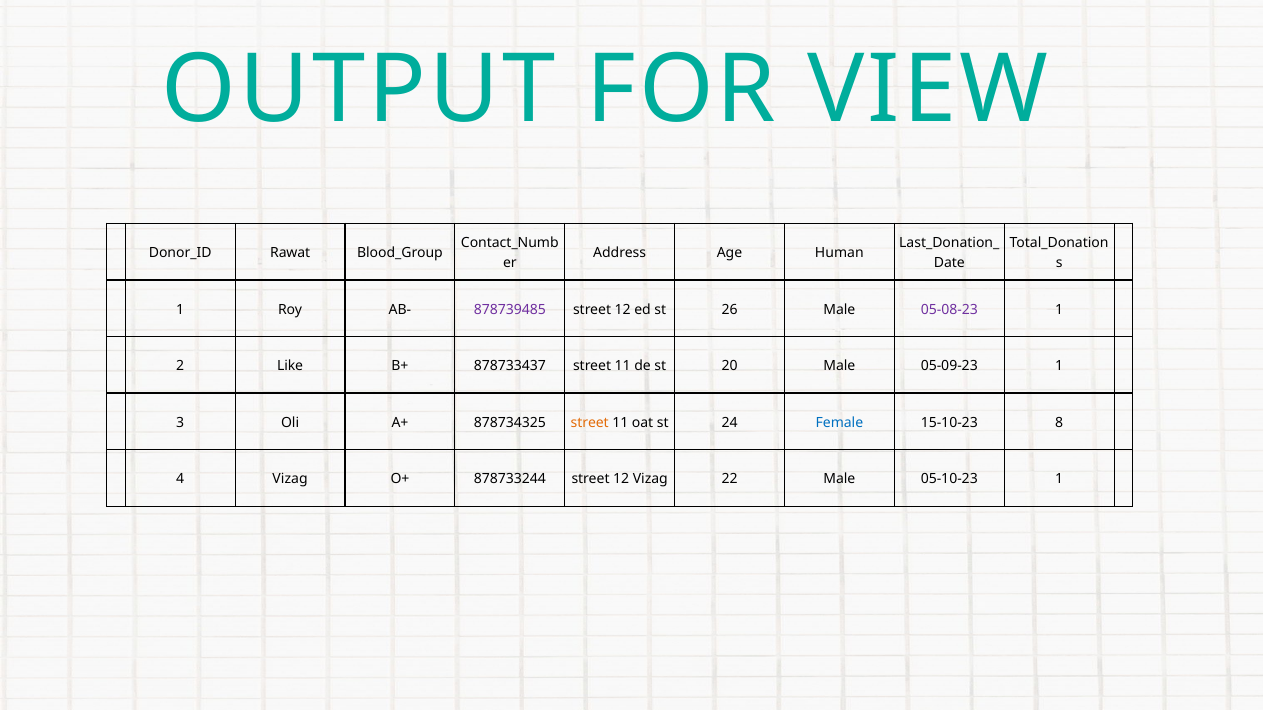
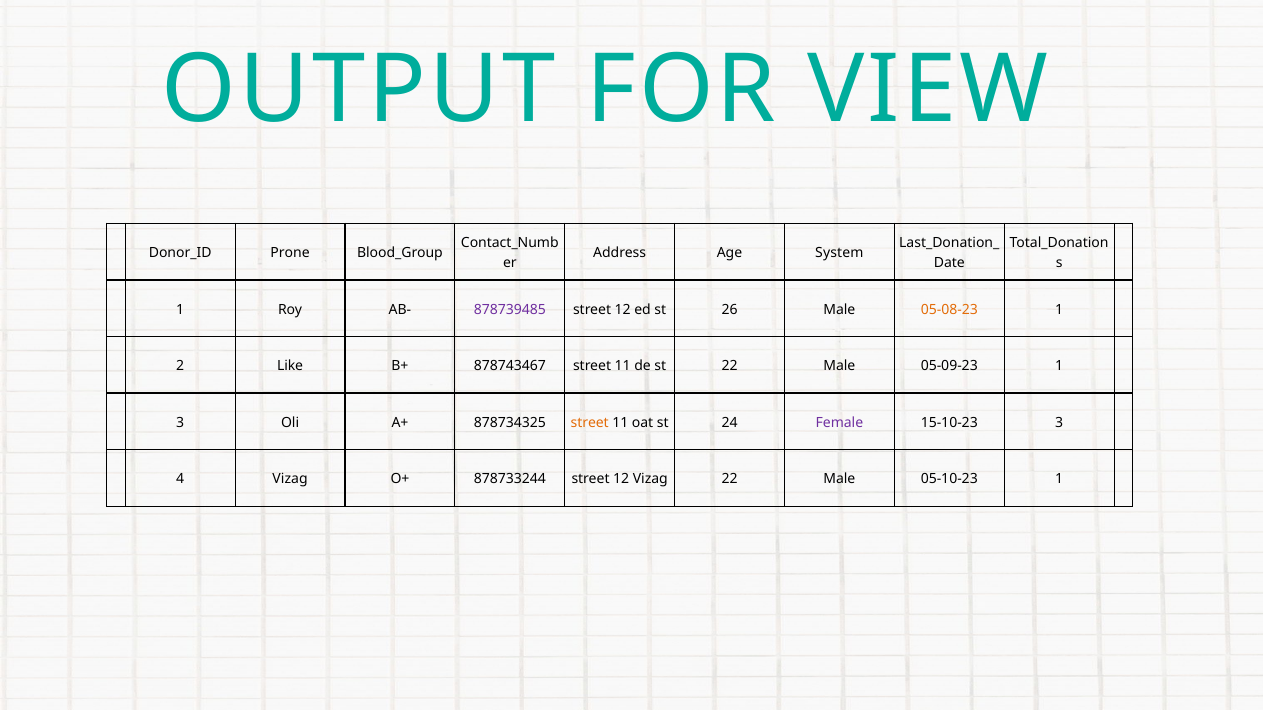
Rawat: Rawat -> Prone
Human: Human -> System
05-08-23 colour: purple -> orange
878733437: 878733437 -> 878743467
st 20: 20 -> 22
Female colour: blue -> purple
15-10-23 8: 8 -> 3
